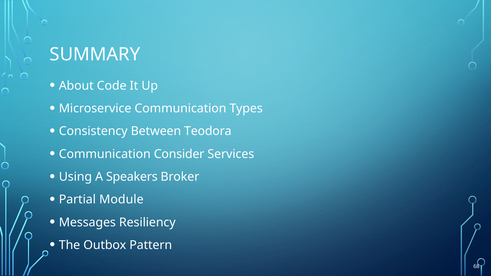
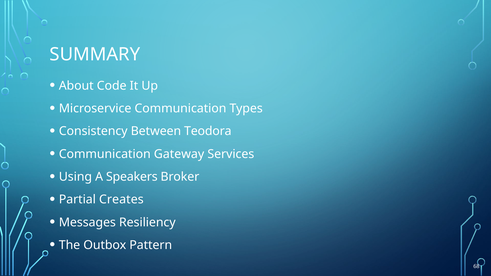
Consider: Consider -> Gateway
Module: Module -> Creates
